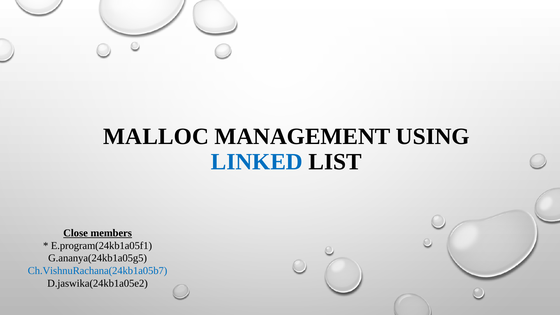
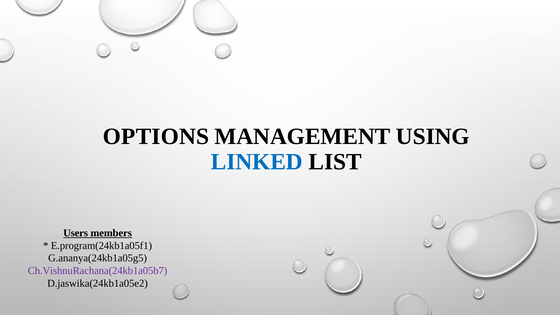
MALLOC: MALLOC -> OPTIONS
Close: Close -> Users
Ch.VishnuRachana(24kb1a05b7 colour: blue -> purple
